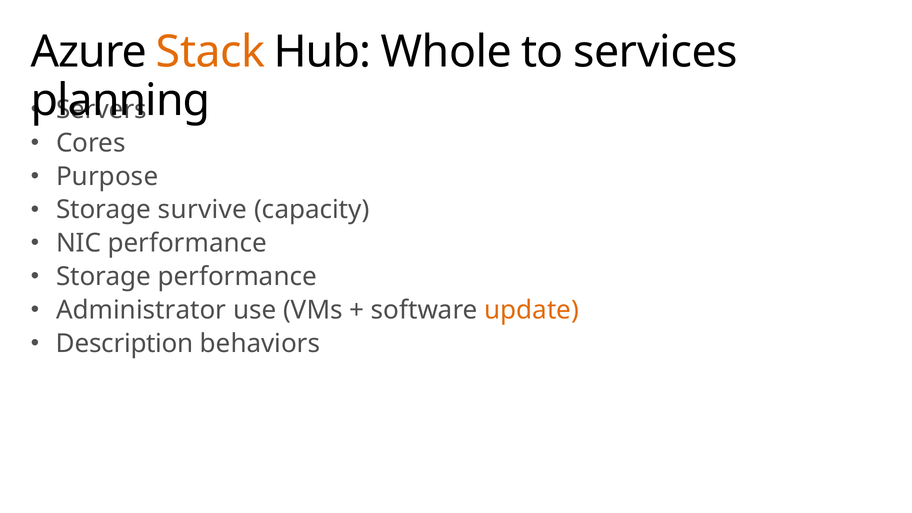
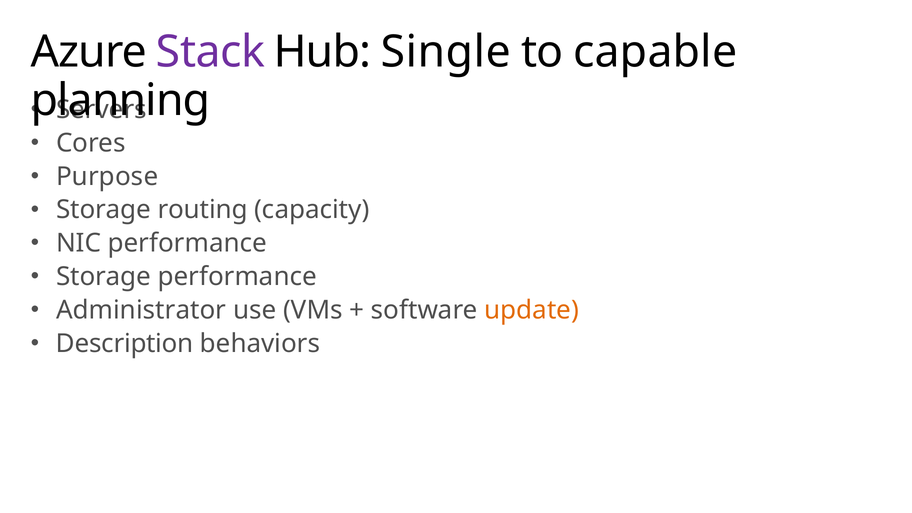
Stack colour: orange -> purple
Whole: Whole -> Single
services: services -> capable
survive: survive -> routing
